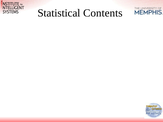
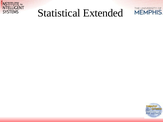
Contents: Contents -> Extended
